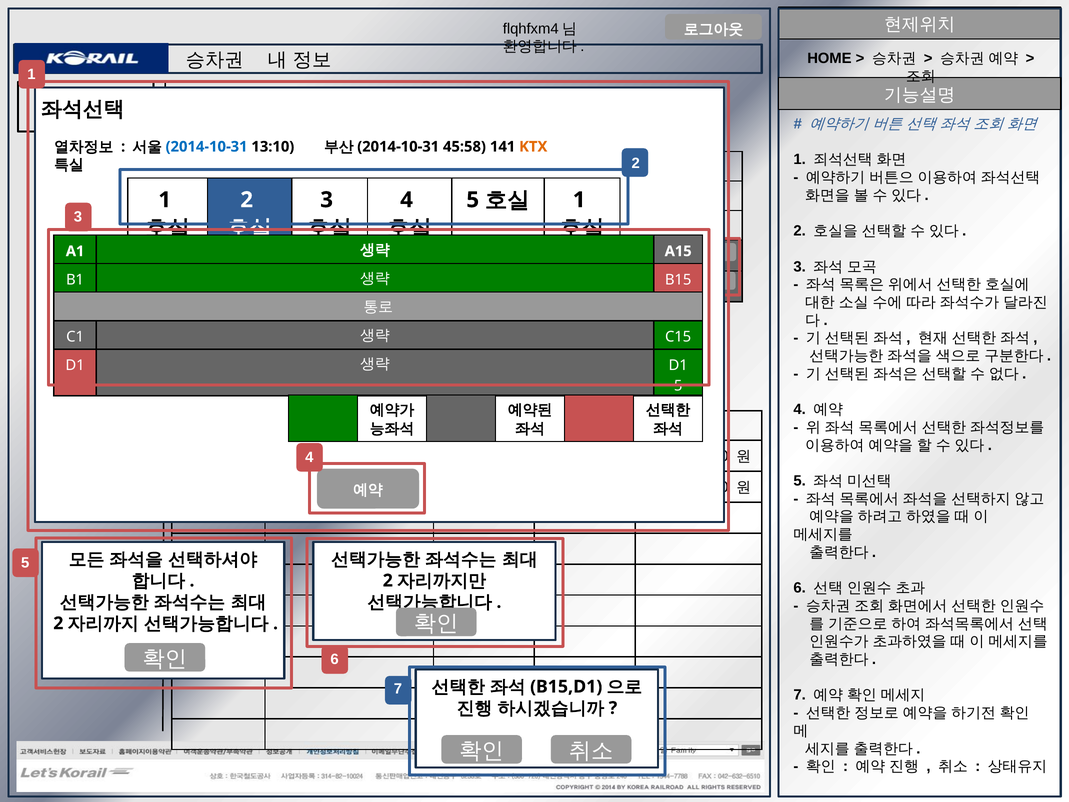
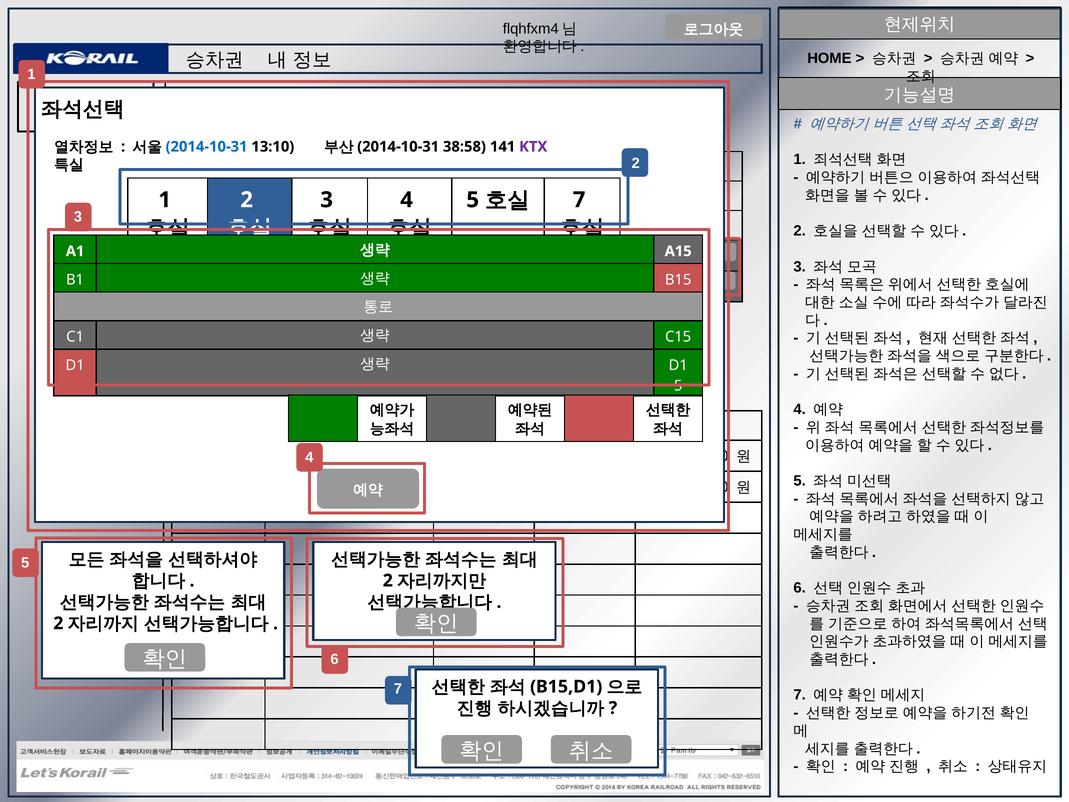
45:58: 45:58 -> 38:58
KTX colour: orange -> purple
1 at (579, 200): 1 -> 7
